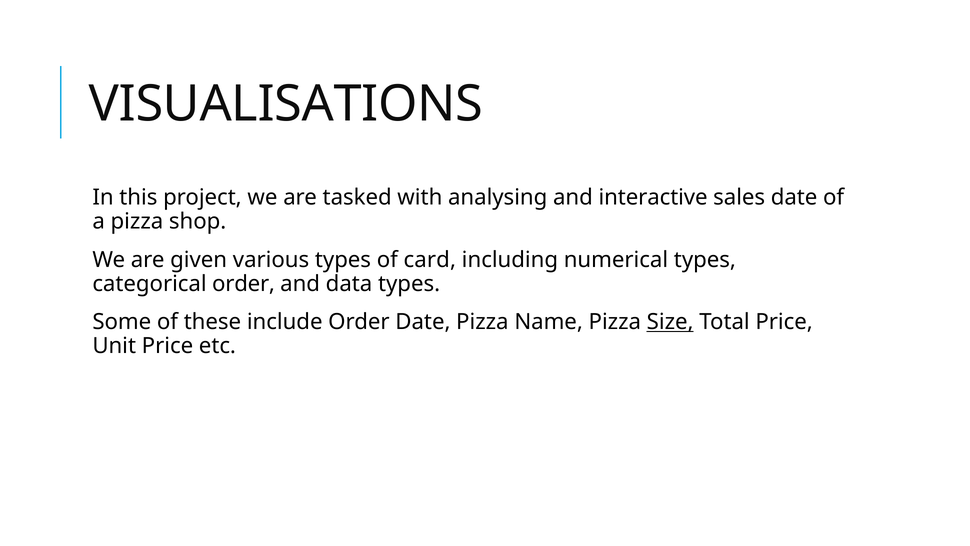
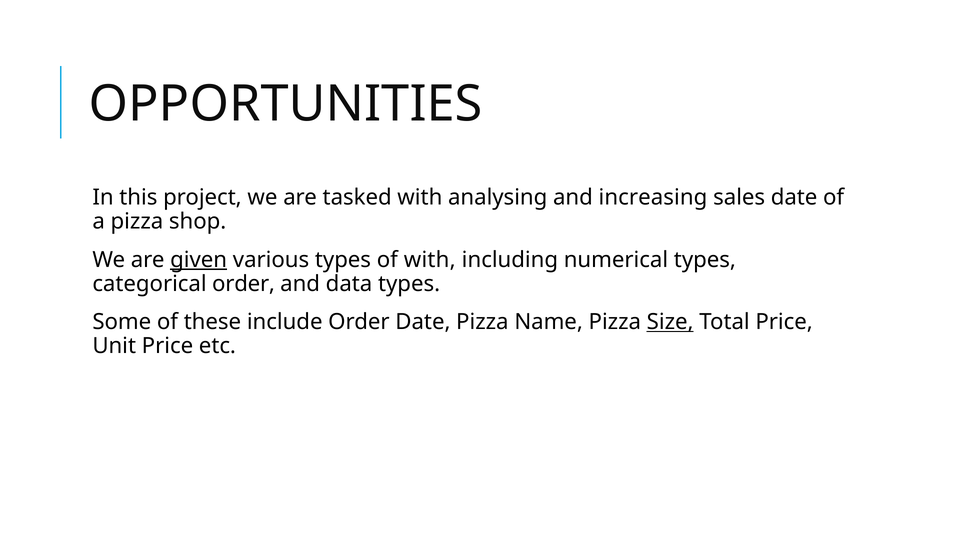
VISUALISATIONS: VISUALISATIONS -> OPPORTUNITIES
interactive: interactive -> increasing
given underline: none -> present
of card: card -> with
